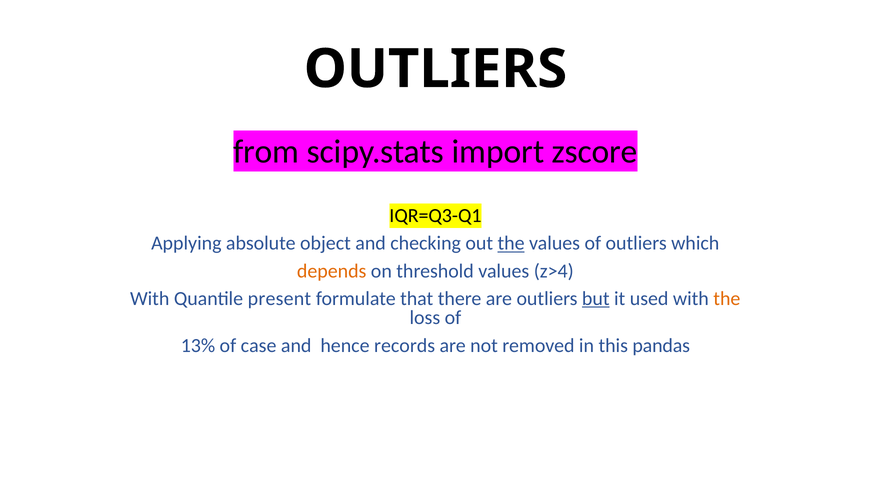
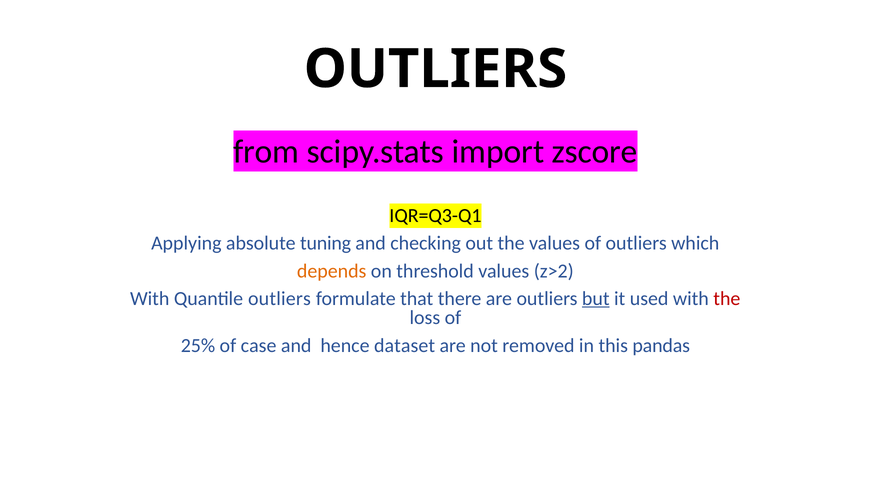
object: object -> tuning
the at (511, 243) underline: present -> none
z>4: z>4 -> z>2
Quantile present: present -> outliers
the at (727, 298) colour: orange -> red
13%: 13% -> 25%
records: records -> dataset
